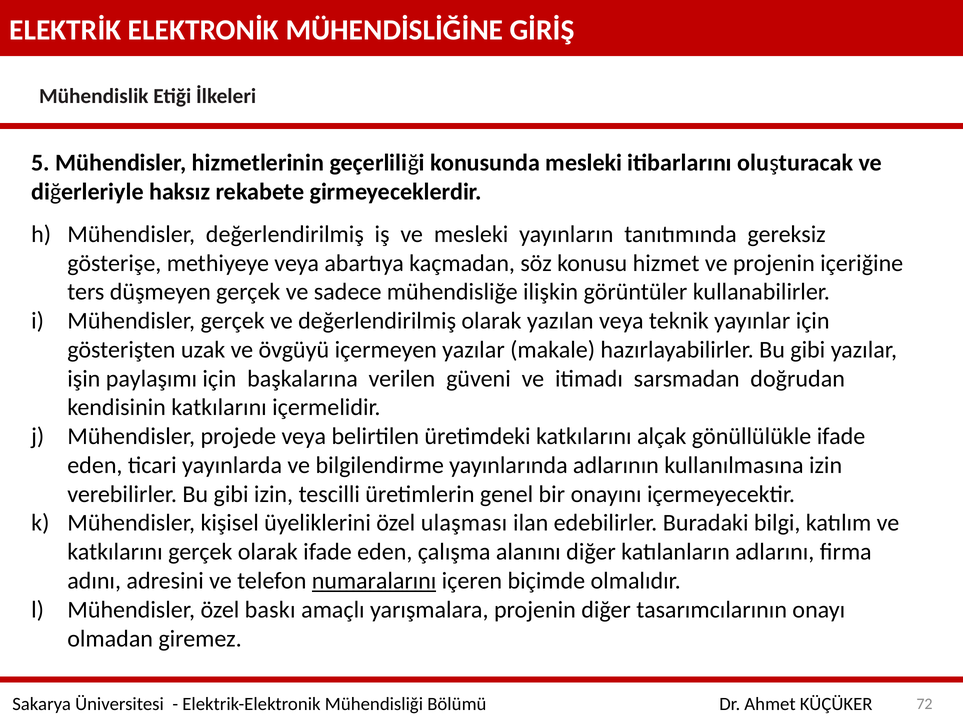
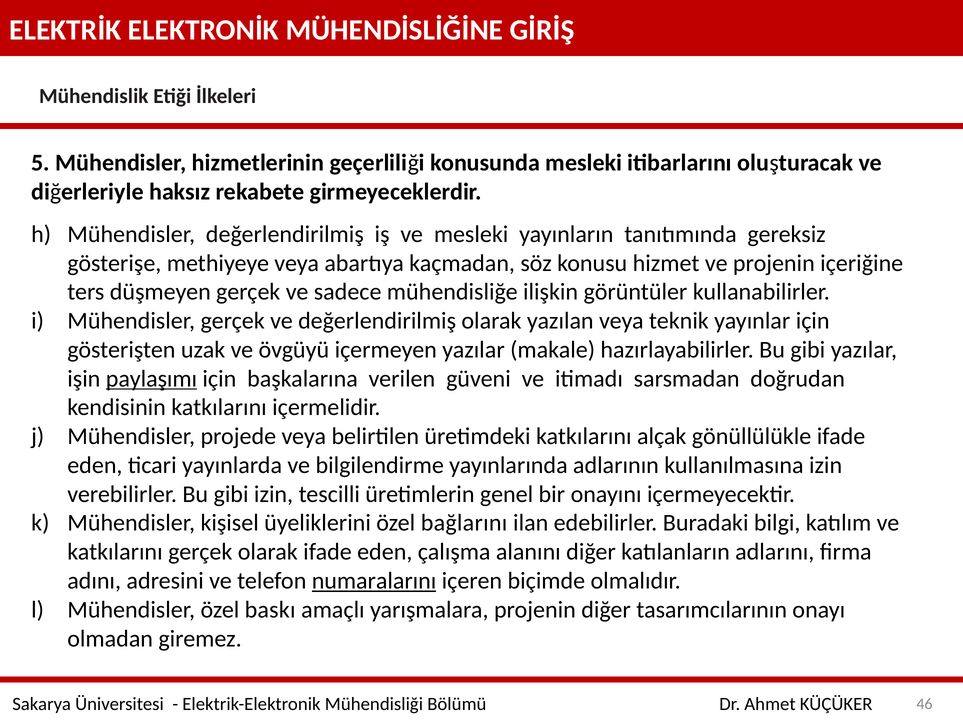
paylaşımı underline: none -> present
ulaşması: ulaşması -> bağlarını
72: 72 -> 46
